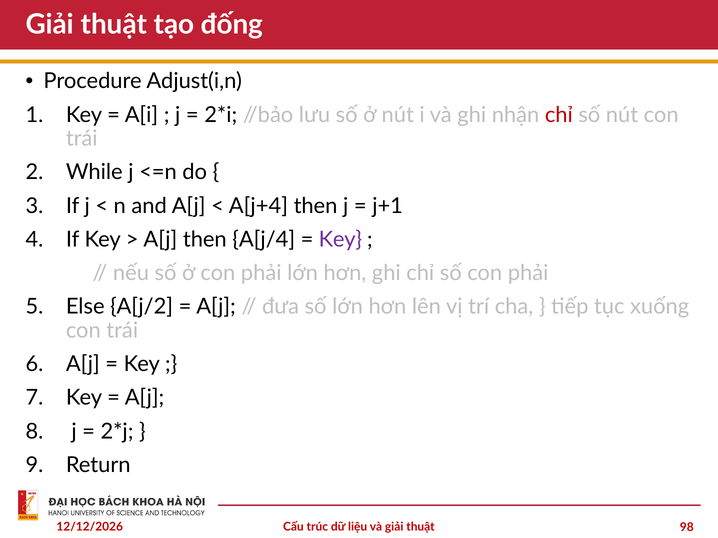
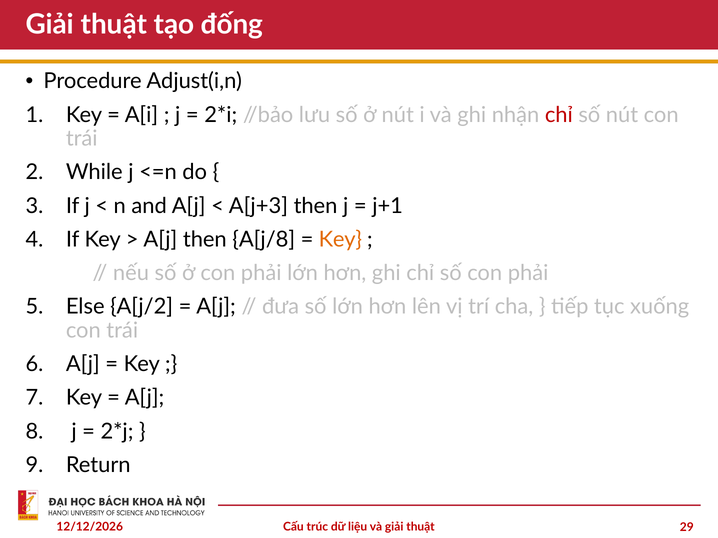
A[j+4: A[j+4 -> A[j+3
A[j/4: A[j/4 -> A[j/8
Key at (340, 240) colour: purple -> orange
98: 98 -> 29
